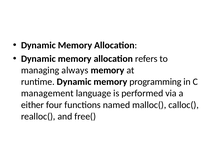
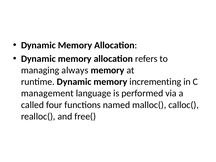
programming: programming -> incrementing
either: either -> called
